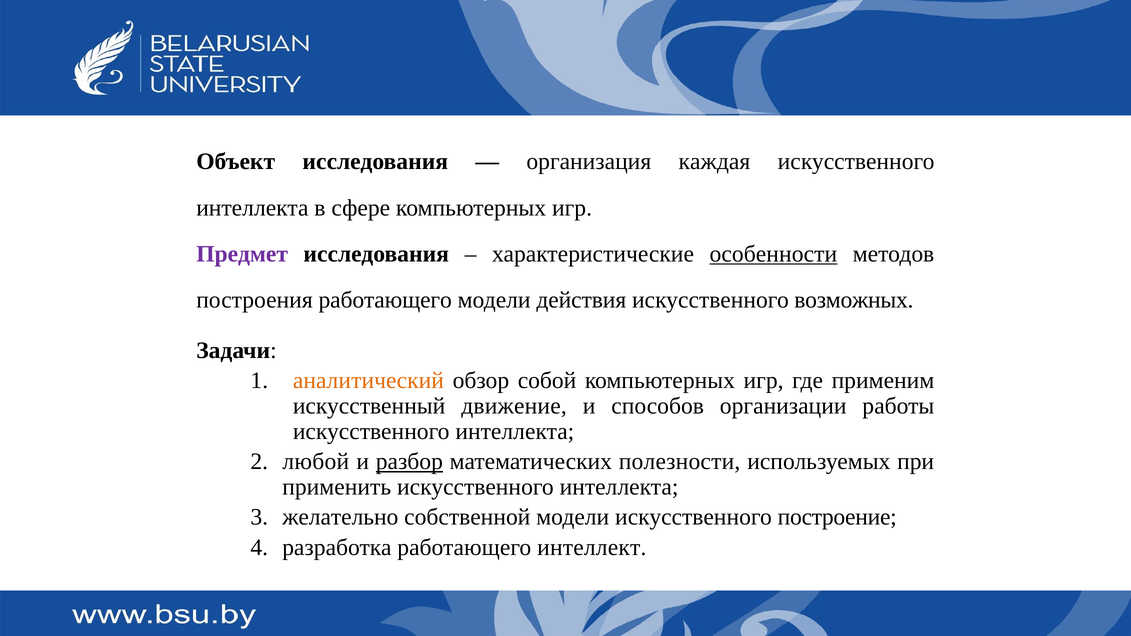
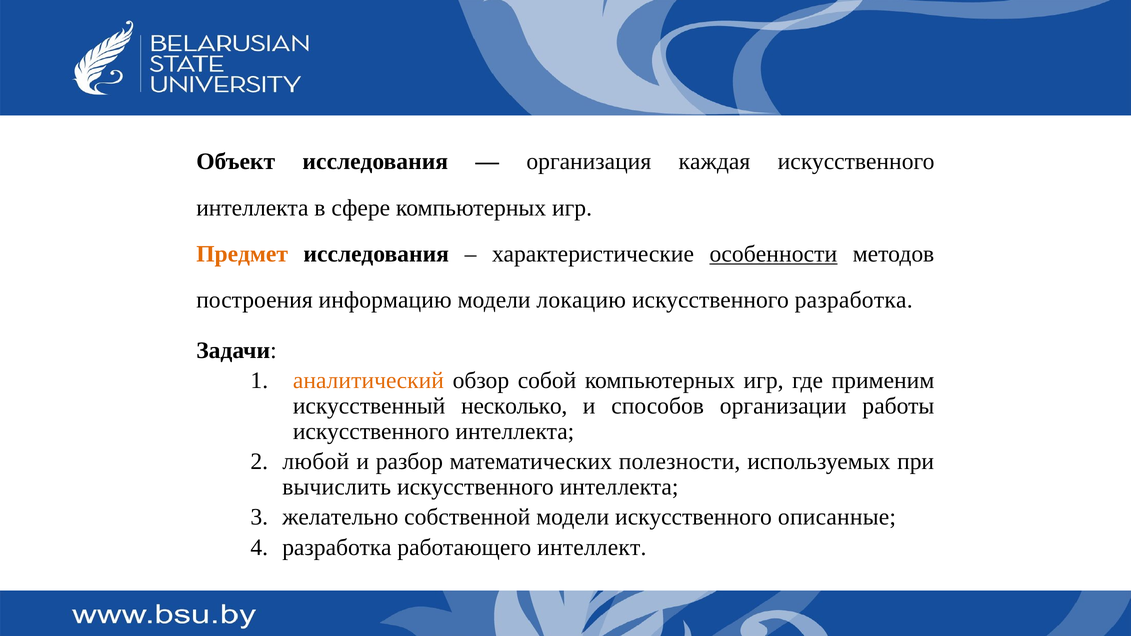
Предмет colour: purple -> orange
построения работающего: работающего -> информацию
действия: действия -> локацию
искусственного возможных: возможных -> разработка
движение: движение -> несколько
разбор underline: present -> none
применить: применить -> вычислить
построение: построение -> описанные
